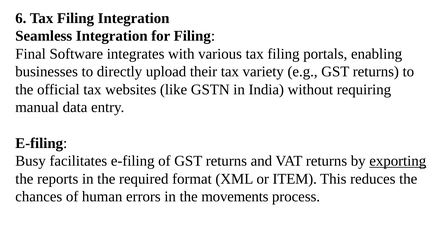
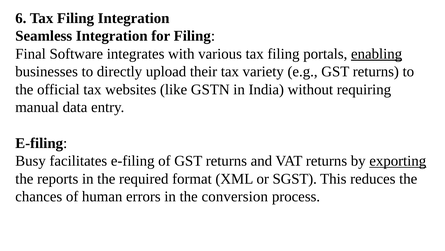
enabling underline: none -> present
ITEM: ITEM -> SGST
movements: movements -> conversion
